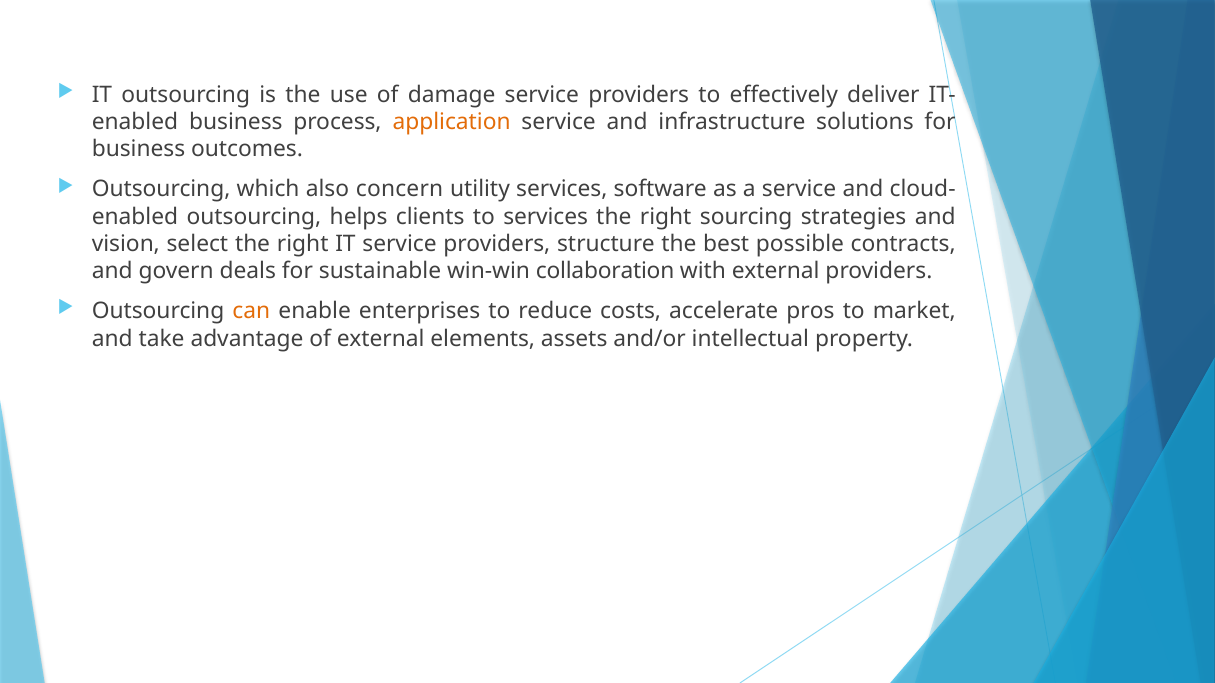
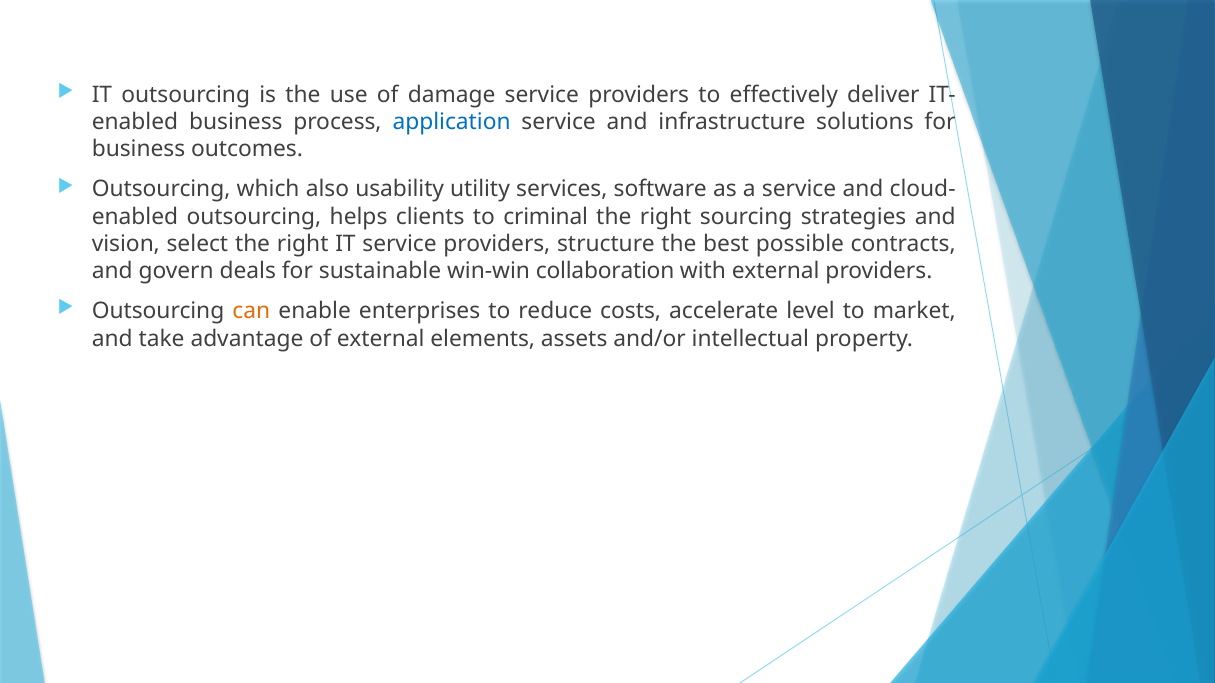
application colour: orange -> blue
concern: concern -> usability
to services: services -> criminal
pros: pros -> level
